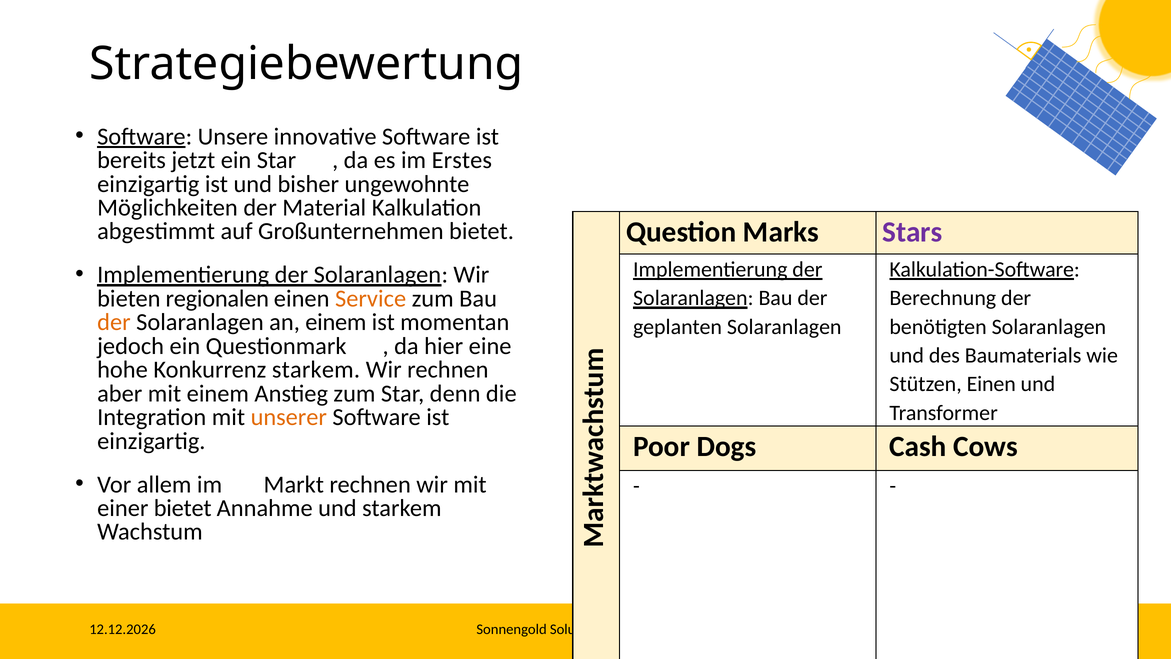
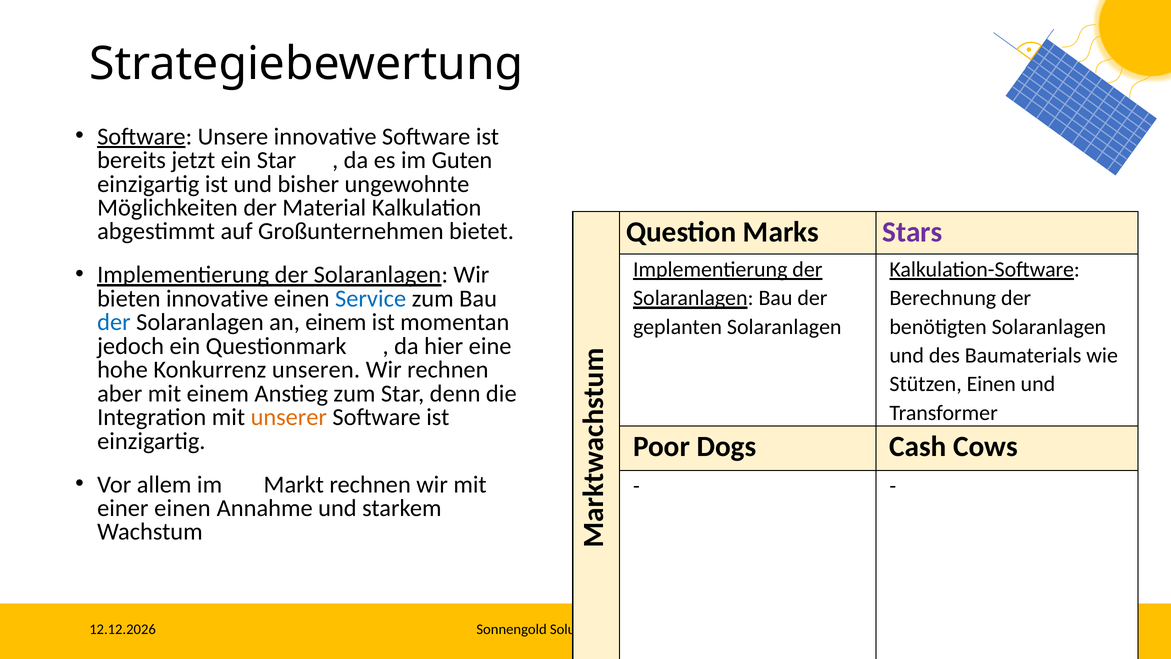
Erstes: Erstes -> Guten
bieten regionalen: regionalen -> innovative
Service colour: orange -> blue
der at (114, 322) colour: orange -> blue
Konkurrenz starkem: starkem -> unseren
einer bietet: bietet -> einen
